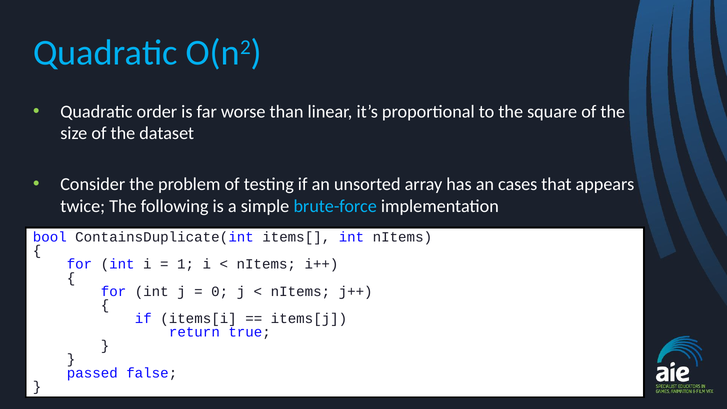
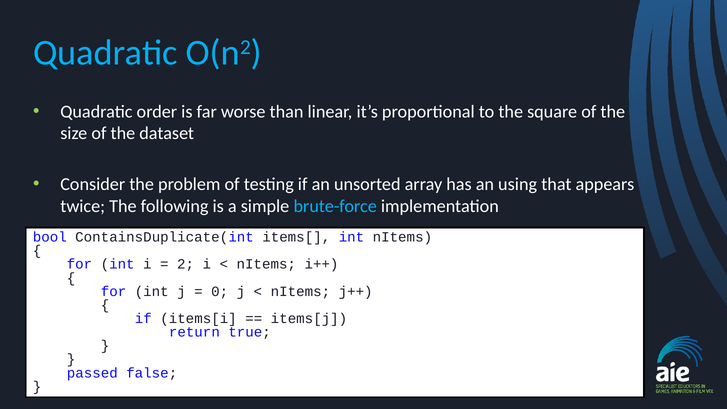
cases: cases -> using
1: 1 -> 2
